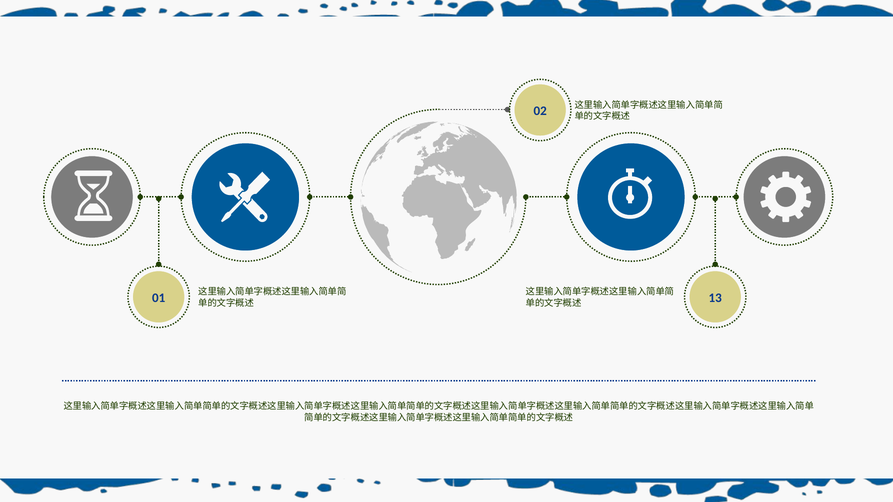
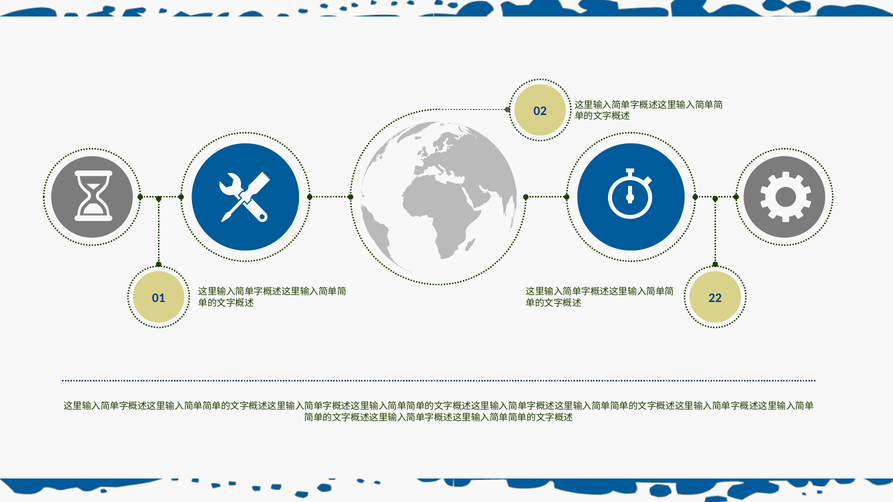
13: 13 -> 22
